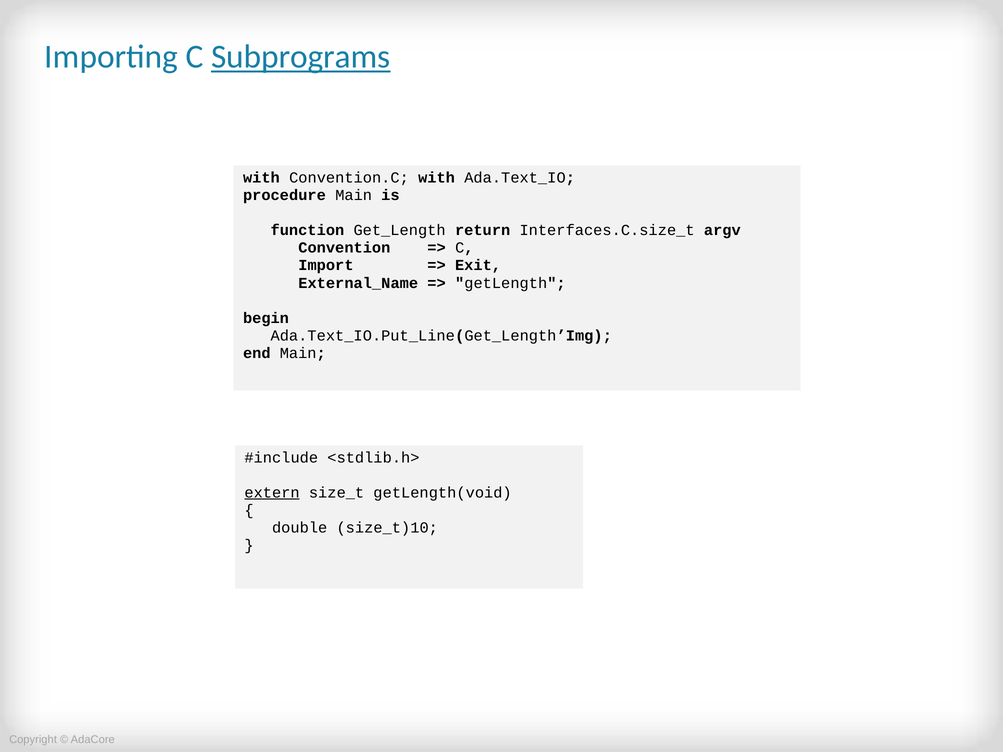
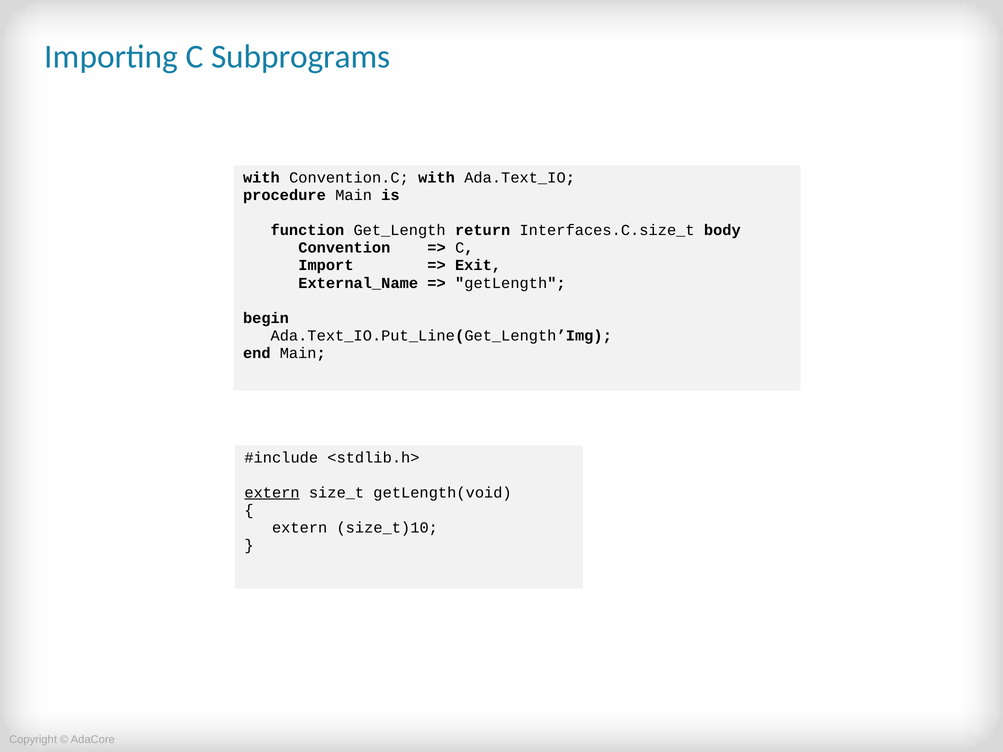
Subprograms underline: present -> none
argv: argv -> body
double at (300, 528): double -> extern
